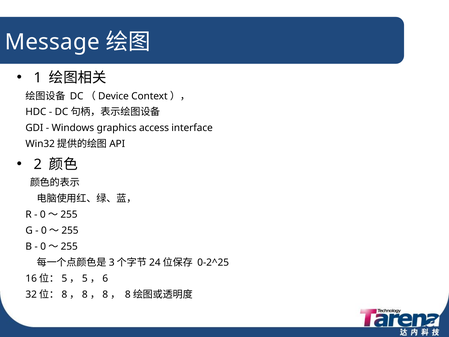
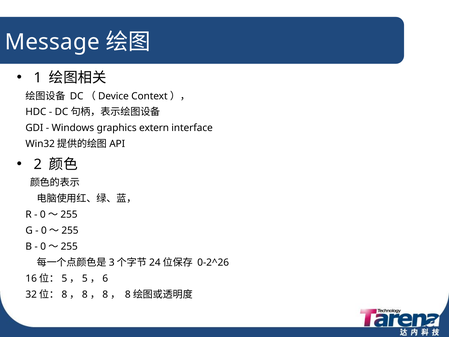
access: access -> extern
0-2^25: 0-2^25 -> 0-2^26
